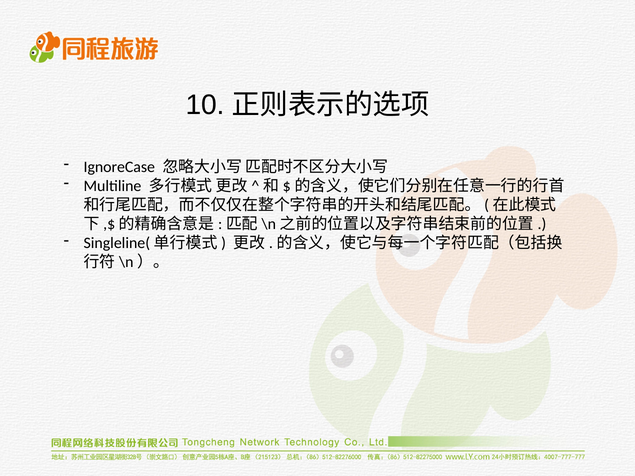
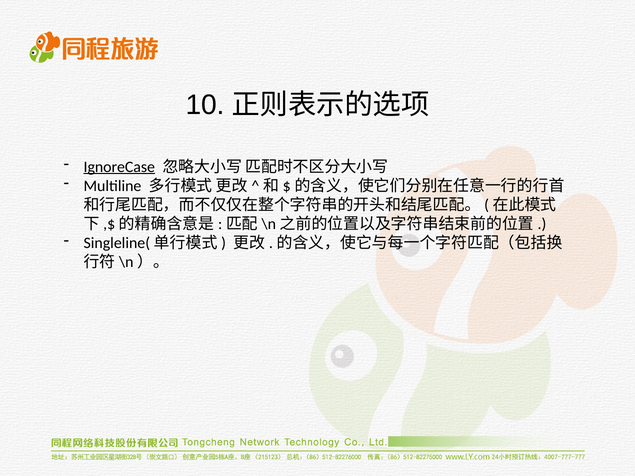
IgnoreCase underline: none -> present
